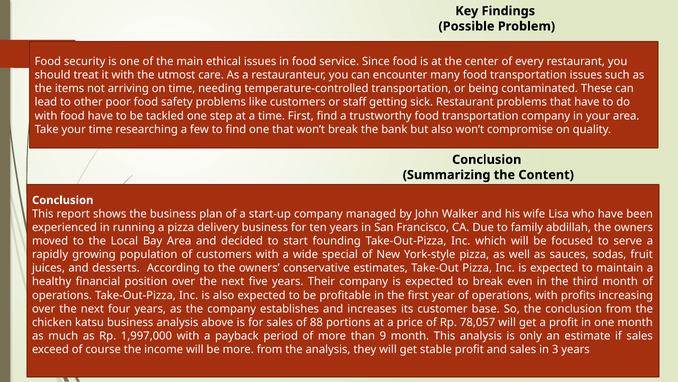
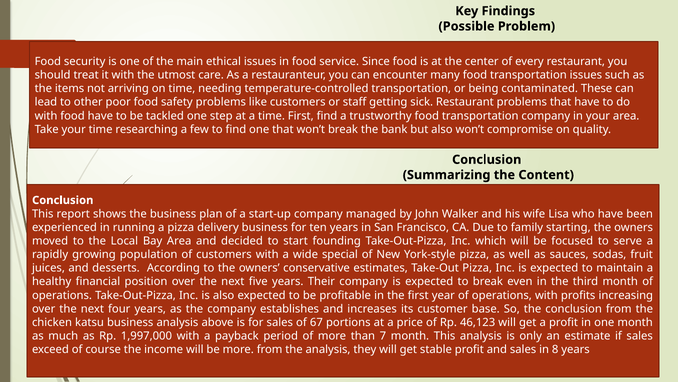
abdillah: abdillah -> starting
88: 88 -> 67
78,057: 78,057 -> 46,123
9: 9 -> 7
3: 3 -> 8
